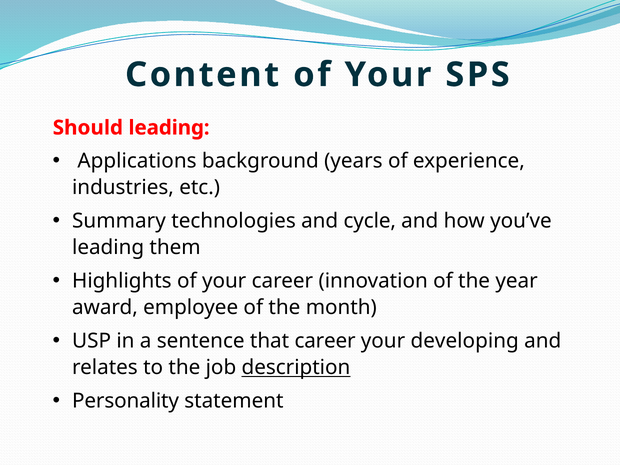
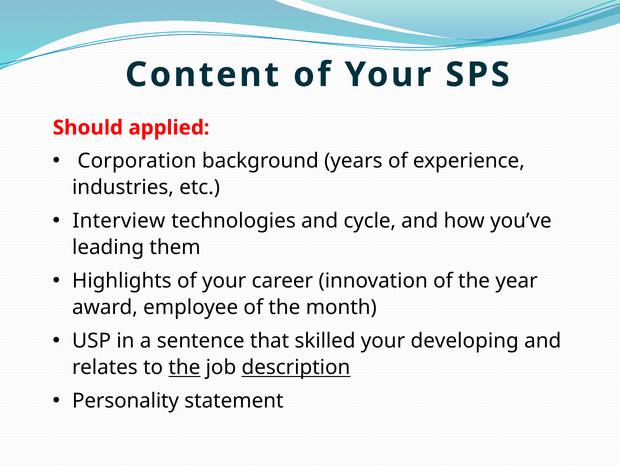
Should leading: leading -> applied
Applications: Applications -> Corporation
Summary: Summary -> Interview
that career: career -> skilled
the at (184, 368) underline: none -> present
